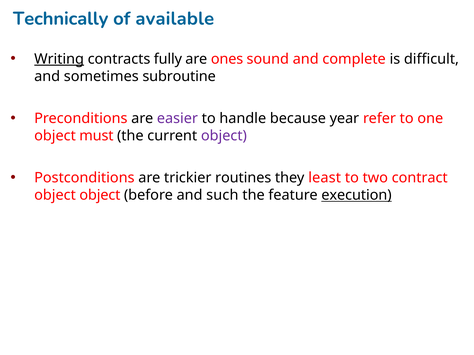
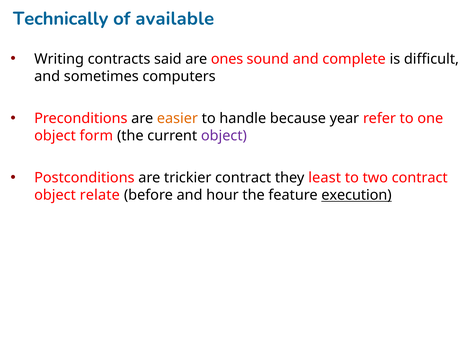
Writing underline: present -> none
fully: fully -> said
subroutine: subroutine -> computers
easier colour: purple -> orange
must: must -> form
trickier routines: routines -> contract
object object: object -> relate
such: such -> hour
